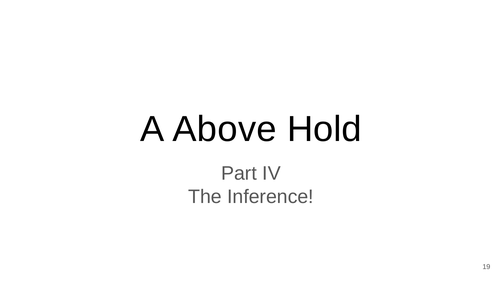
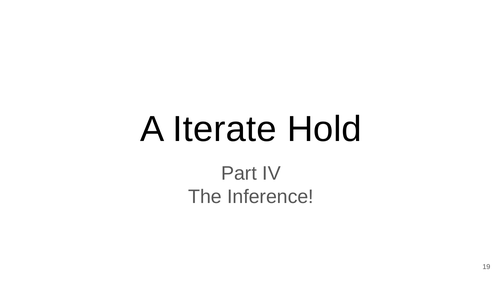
Above: Above -> Iterate
